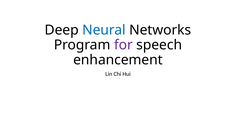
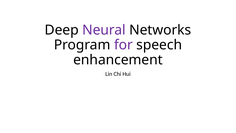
Neural colour: blue -> purple
